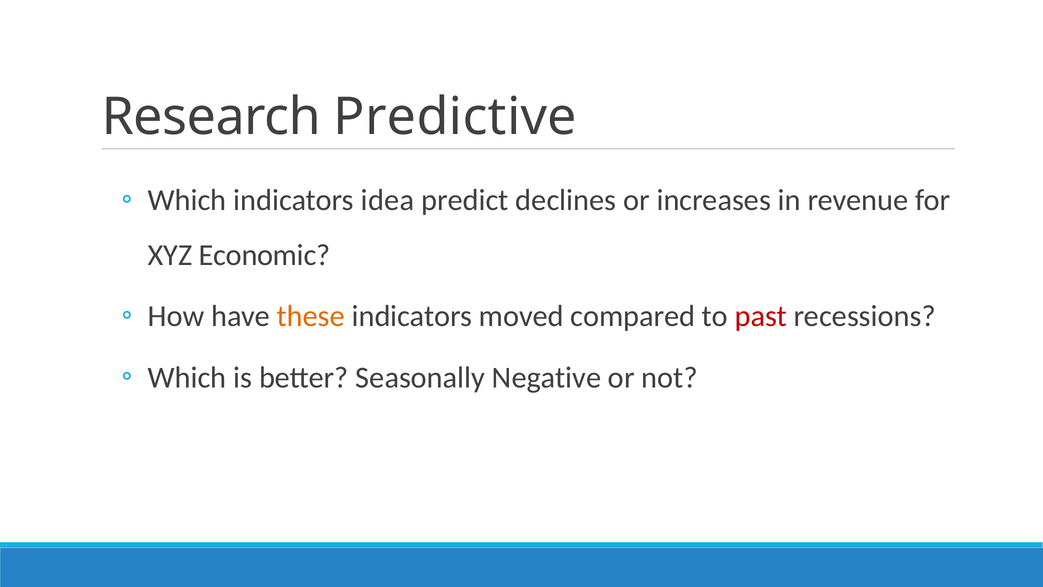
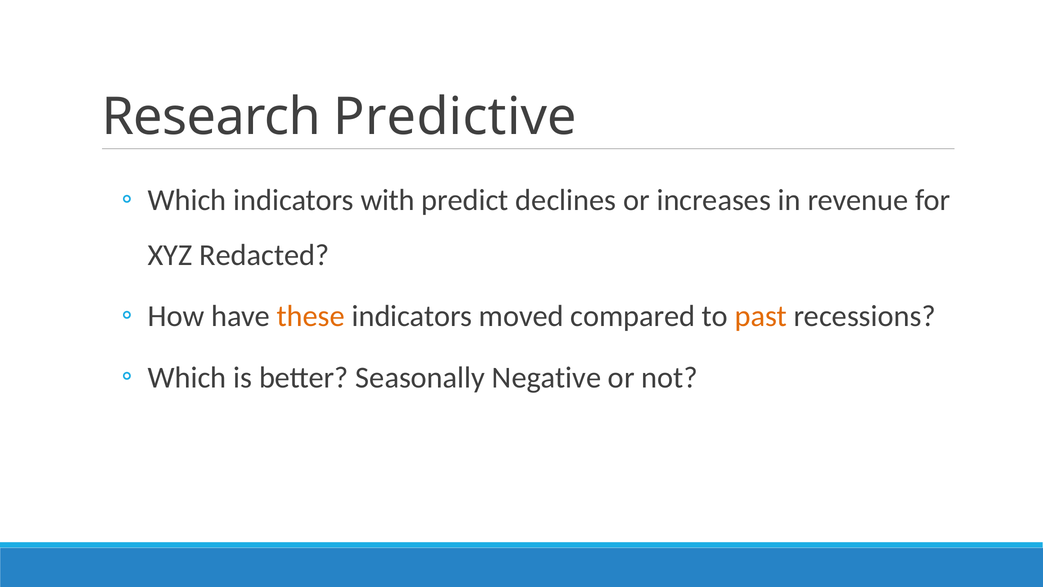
idea: idea -> with
Economic: Economic -> Redacted
past colour: red -> orange
